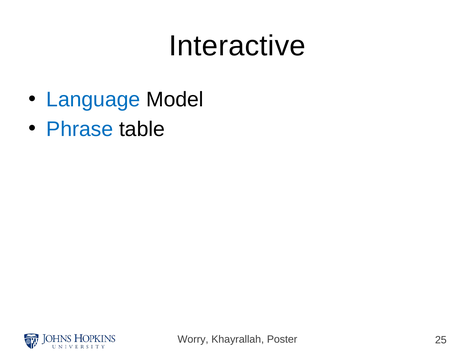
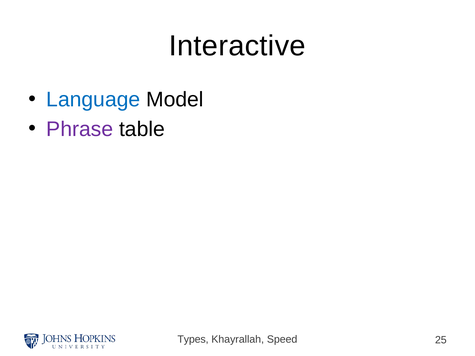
Phrase colour: blue -> purple
Worry: Worry -> Types
Poster: Poster -> Speed
